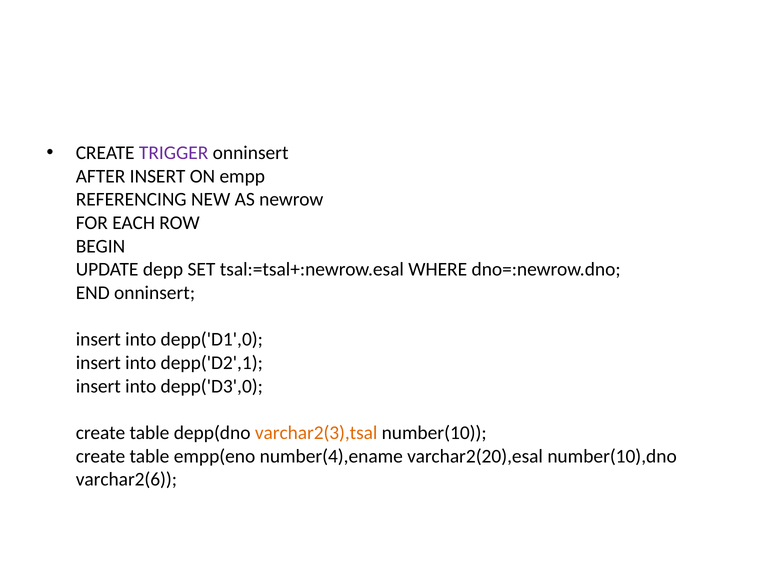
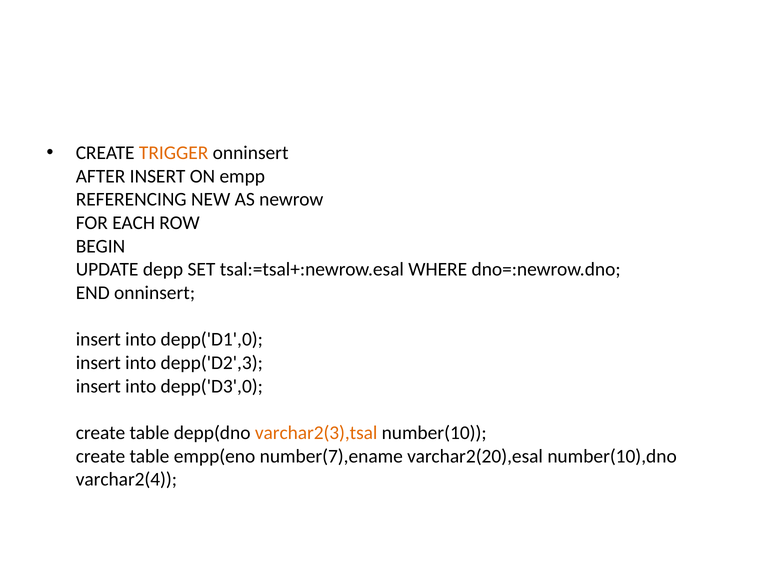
TRIGGER colour: purple -> orange
depp('D2',1: depp('D2',1 -> depp('D2',3
number(4),ename: number(4),ename -> number(7),ename
varchar2(6: varchar2(6 -> varchar2(4
